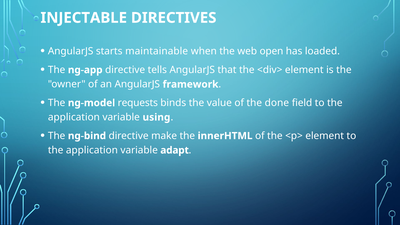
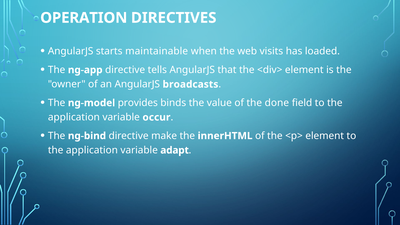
INJECTABLE: INJECTABLE -> OPERATION
open: open -> visits
framework: framework -> broadcasts
requests: requests -> provides
using: using -> occur
